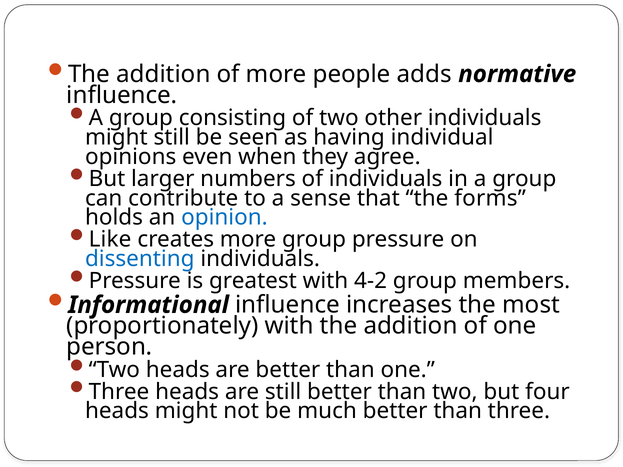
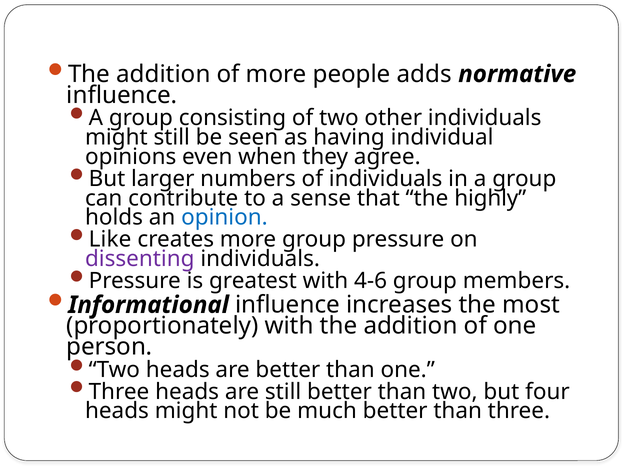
forms: forms -> highly
dissenting colour: blue -> purple
4-2: 4-2 -> 4-6
